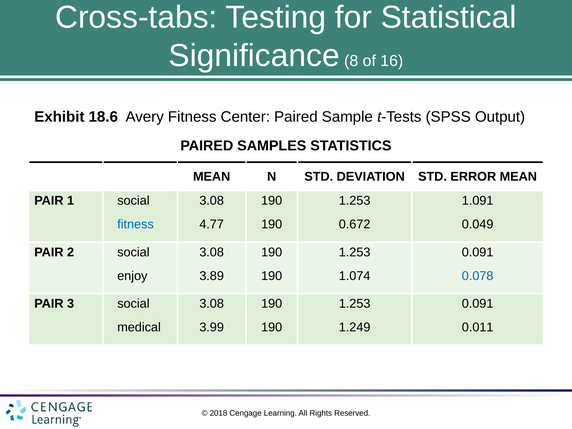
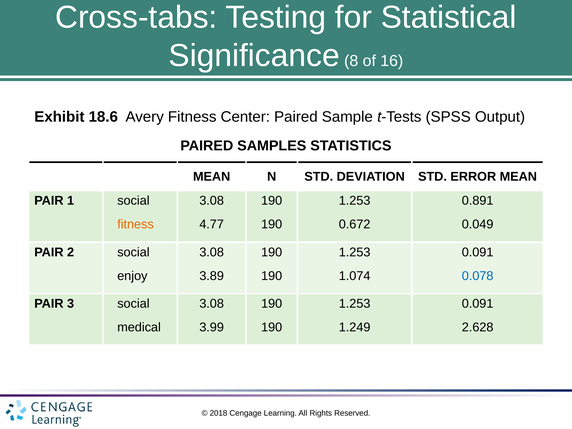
1.091: 1.091 -> 0.891
fitness at (136, 224) colour: blue -> orange
0.011: 0.011 -> 2.628
